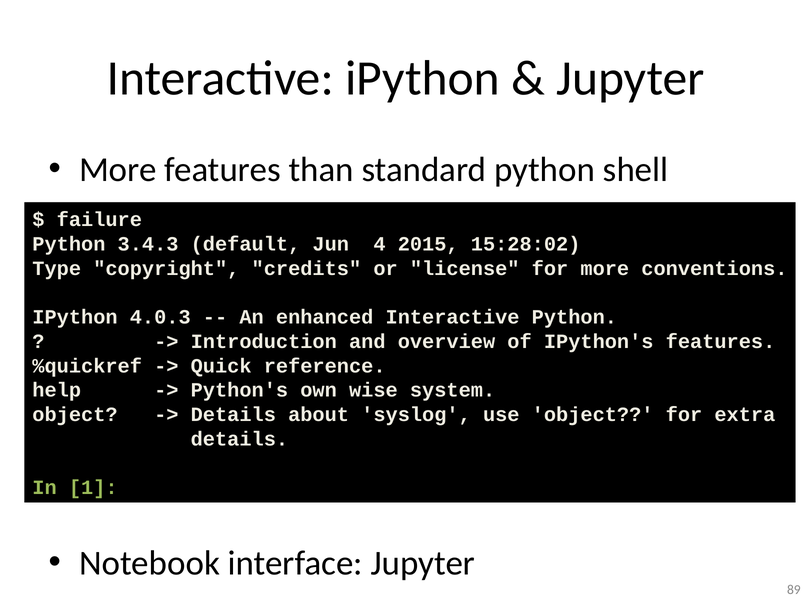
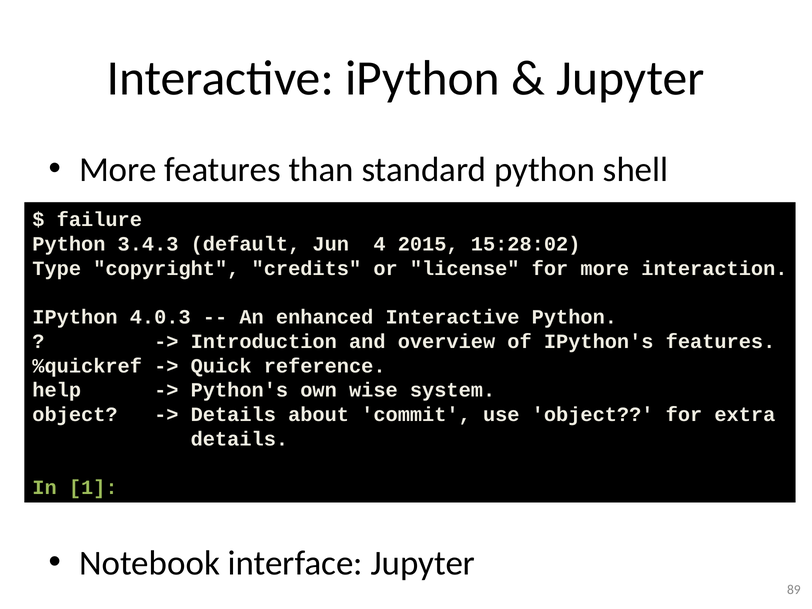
conventions: conventions -> interaction
syslog: syslog -> commit
